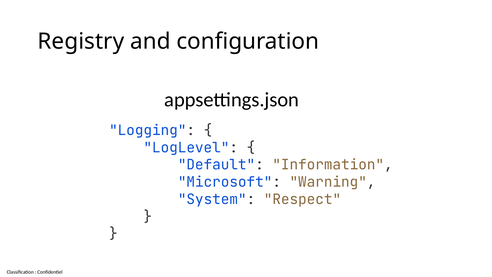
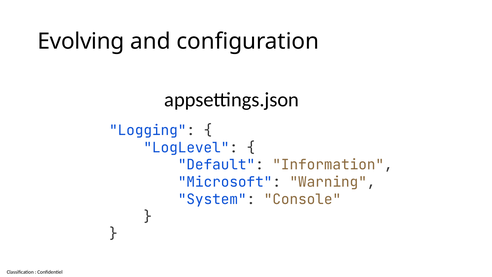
Registry: Registry -> Evolving
Respect: Respect -> Console
